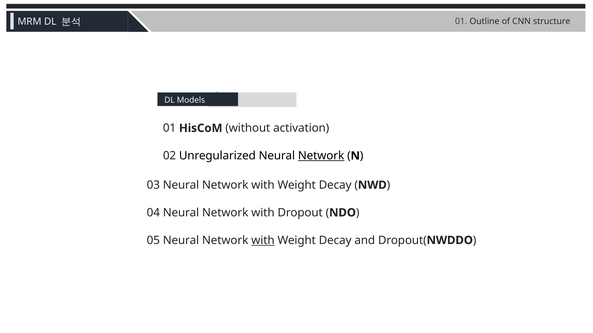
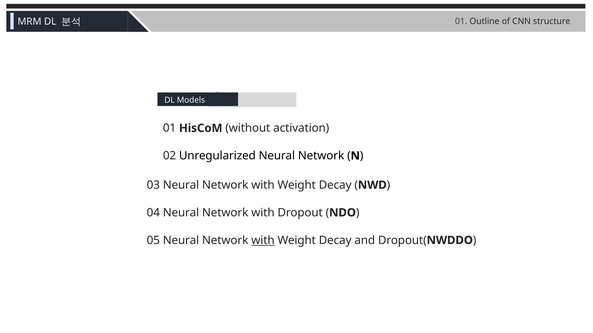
Network at (321, 156) underline: present -> none
